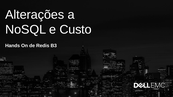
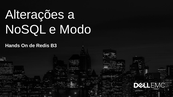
Custo: Custo -> Modo
